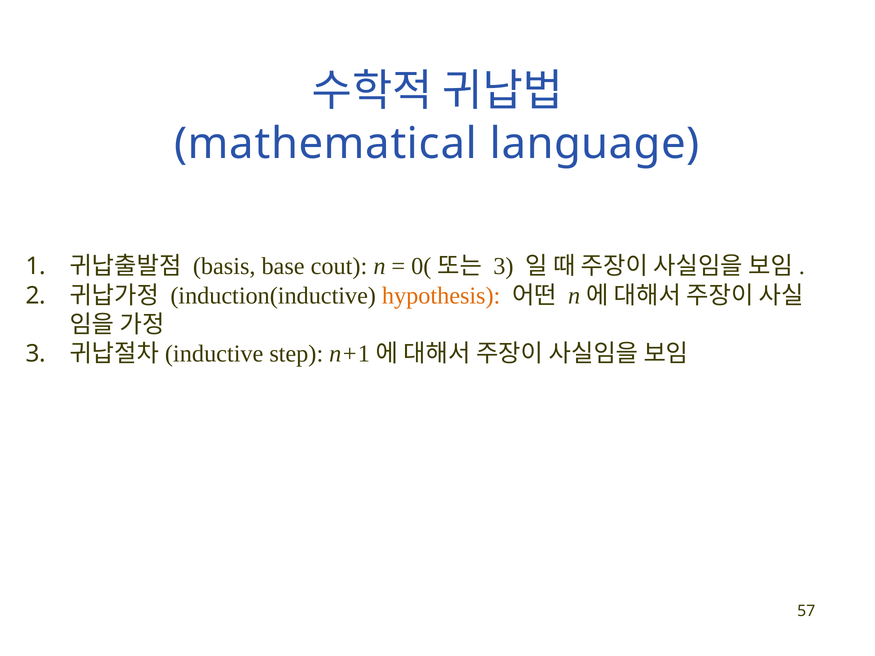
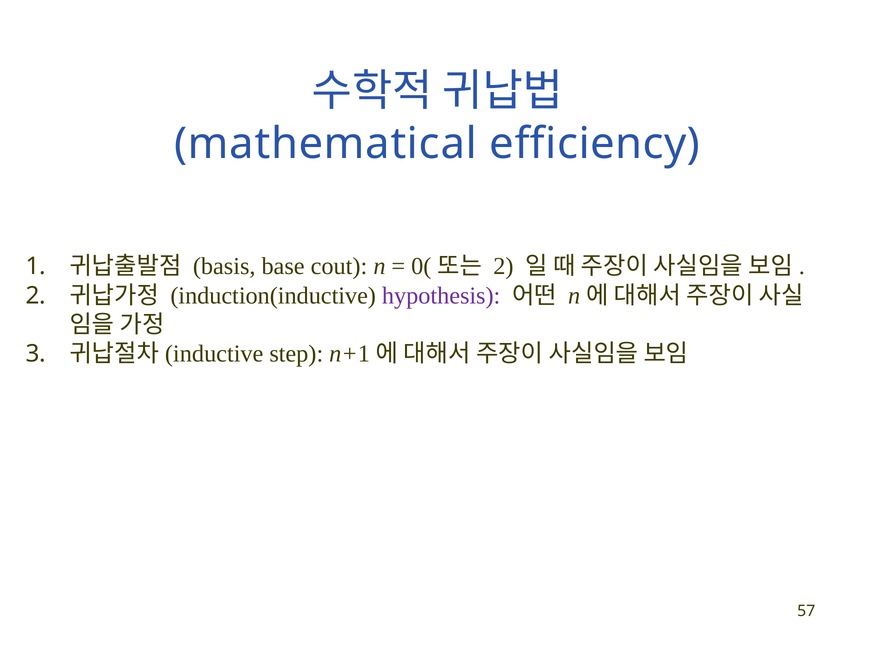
language: language -> efficiency
3 at (503, 266): 3 -> 2
hypothesis colour: orange -> purple
